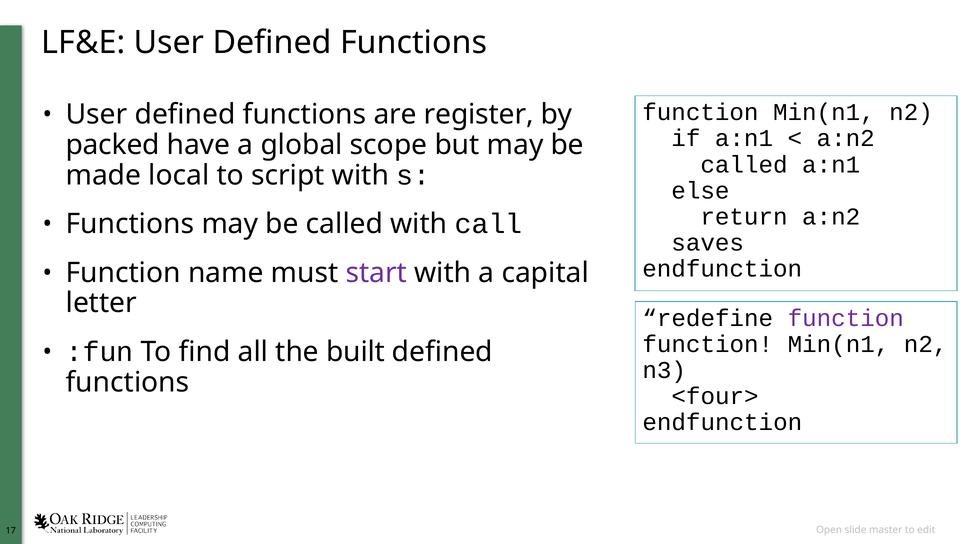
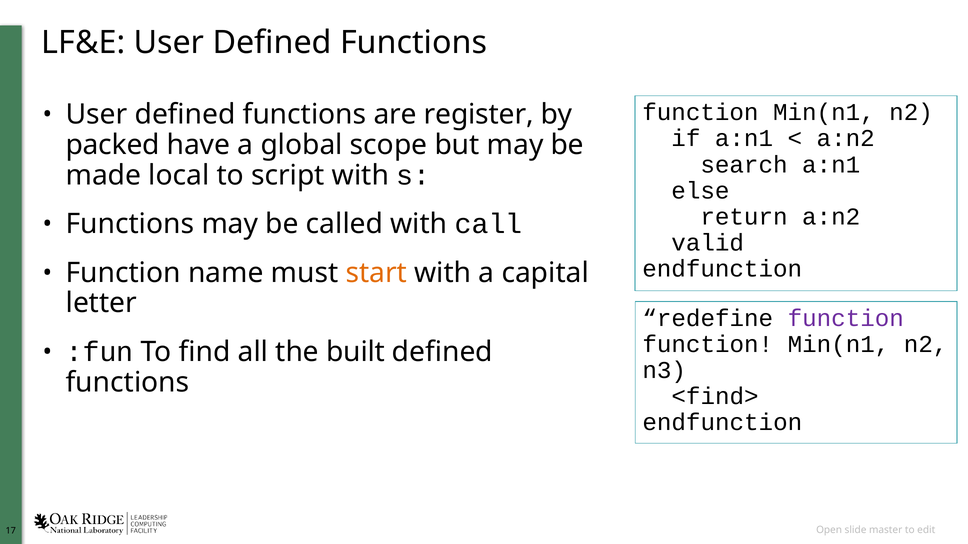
called at (744, 165): called -> search
saves: saves -> valid
start colour: purple -> orange
<four>: <four> -> <find>
